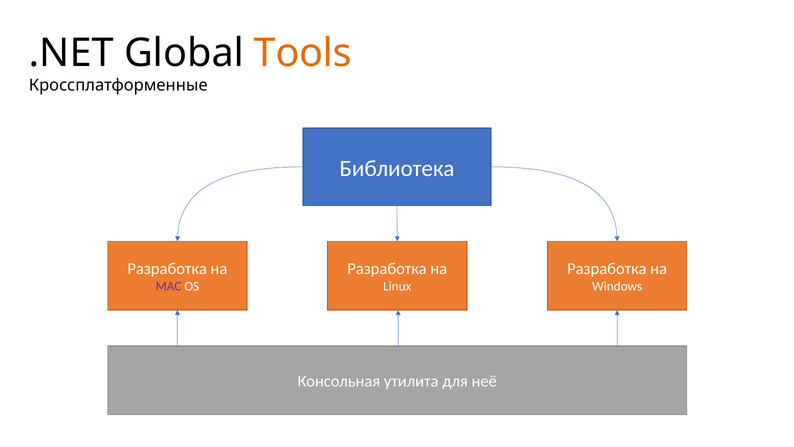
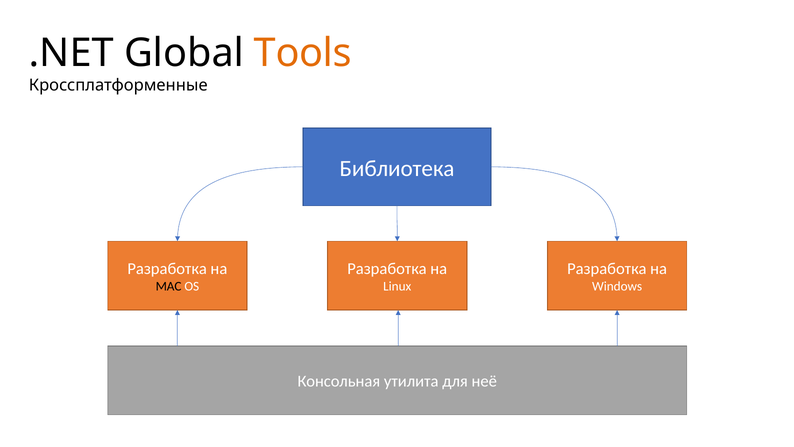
MAC colour: purple -> black
